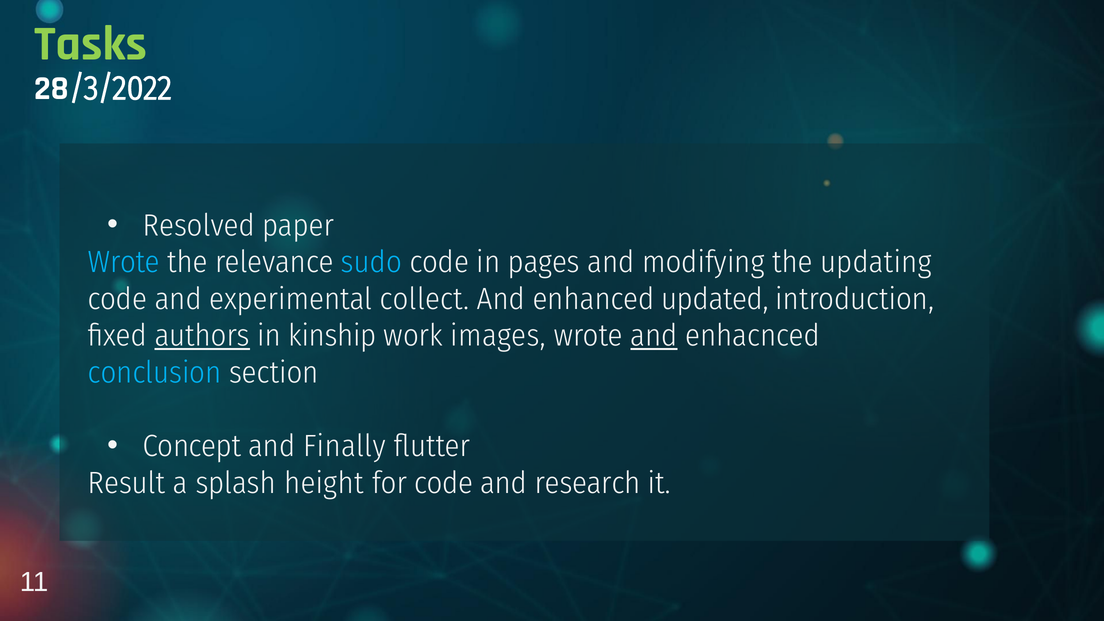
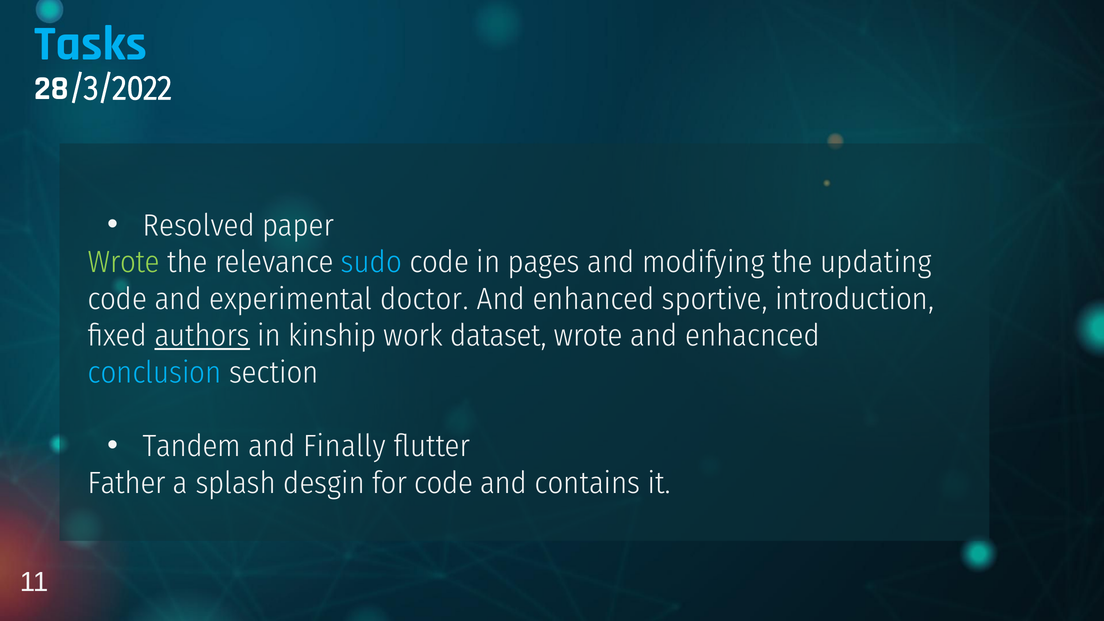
Tasks colour: light green -> light blue
Wrote at (124, 262) colour: light blue -> light green
collect: collect -> doctor
updated: updated -> sportive
images: images -> dataset
and at (654, 336) underline: present -> none
Concept: Concept -> Tandem
Result: Result -> Father
height: height -> desgin
research: research -> contains
